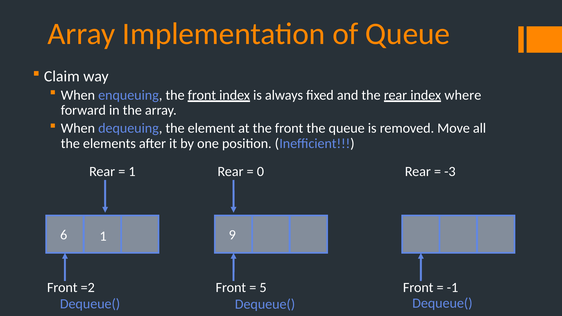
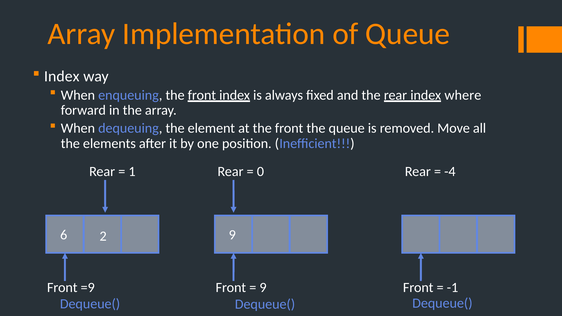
Claim at (62, 76): Claim -> Index
-3: -3 -> -4
6 1: 1 -> 2
=2: =2 -> =9
5 at (263, 288): 5 -> 9
